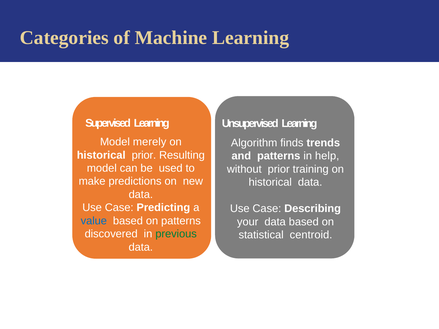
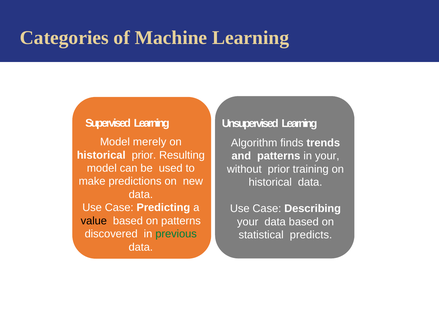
in help: help -> your
value colour: blue -> black
centroid: centroid -> predicts
